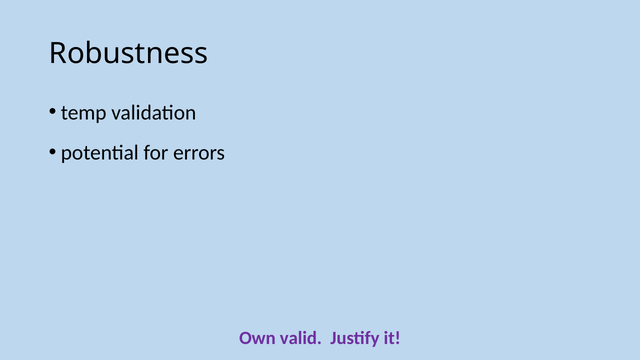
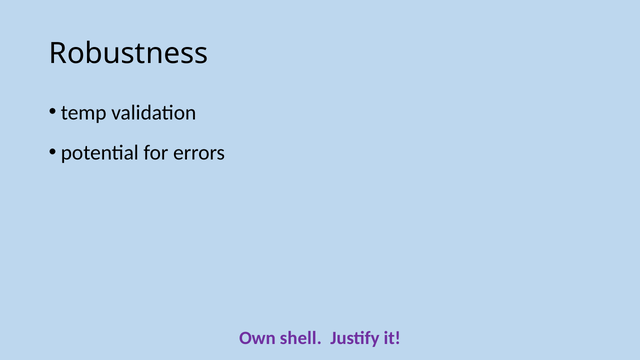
valid: valid -> shell
